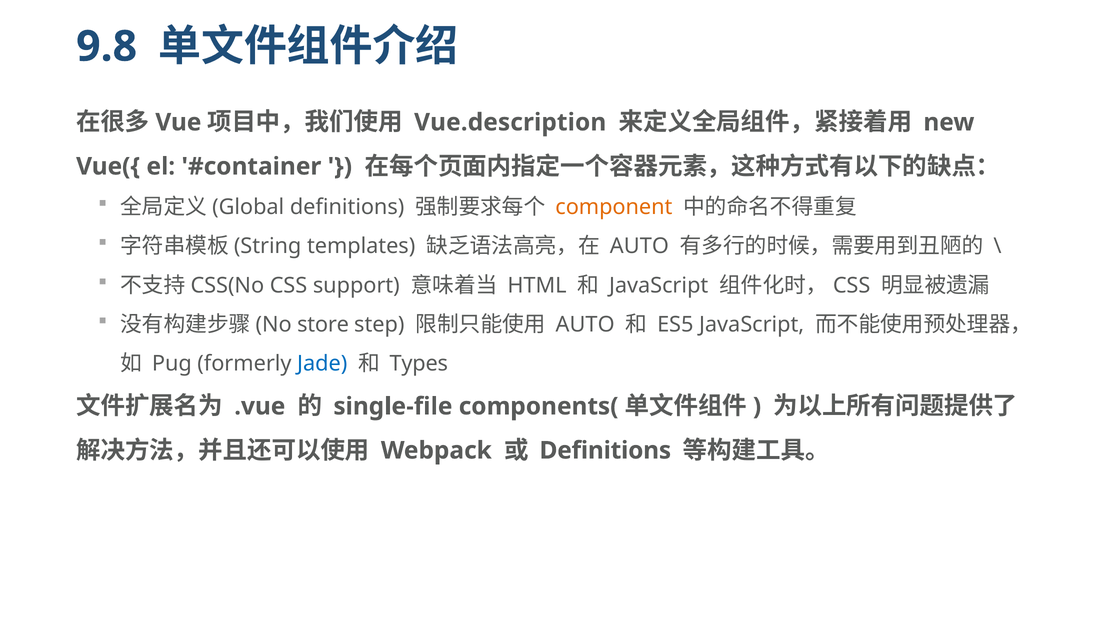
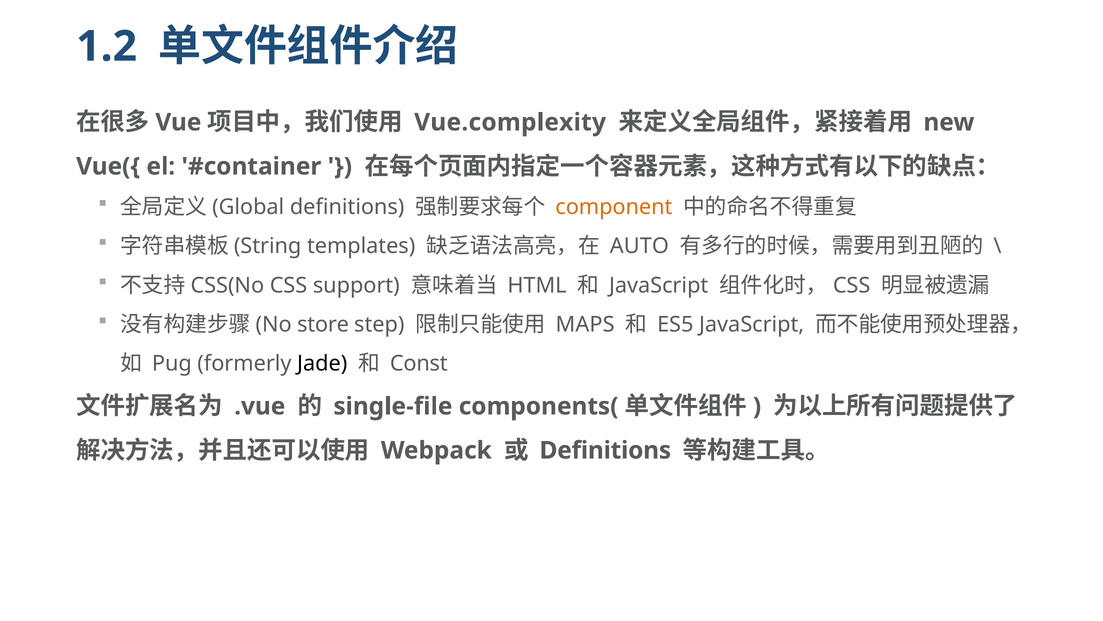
9.8: 9.8 -> 1.2
Vue.description: Vue.description -> Vue.complexity
AUTO at (585, 324): AUTO -> MAPS
Jade colour: blue -> black
Types: Types -> Const
